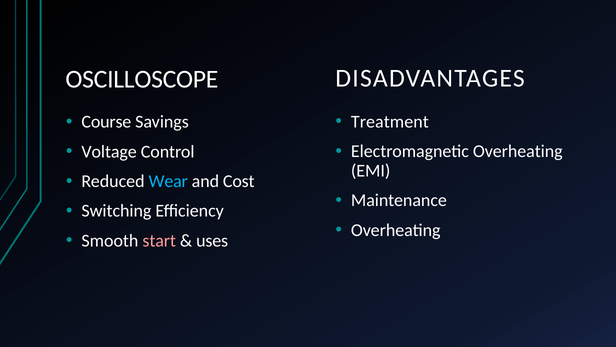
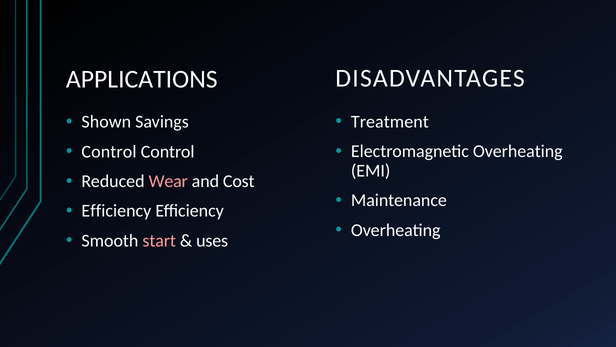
OSCILLOSCOPE: OSCILLOSCOPE -> APPLICATIONS
Course: Course -> Shown
Voltage at (109, 151): Voltage -> Control
Wear colour: light blue -> pink
Switching at (116, 211): Switching -> Efficiency
